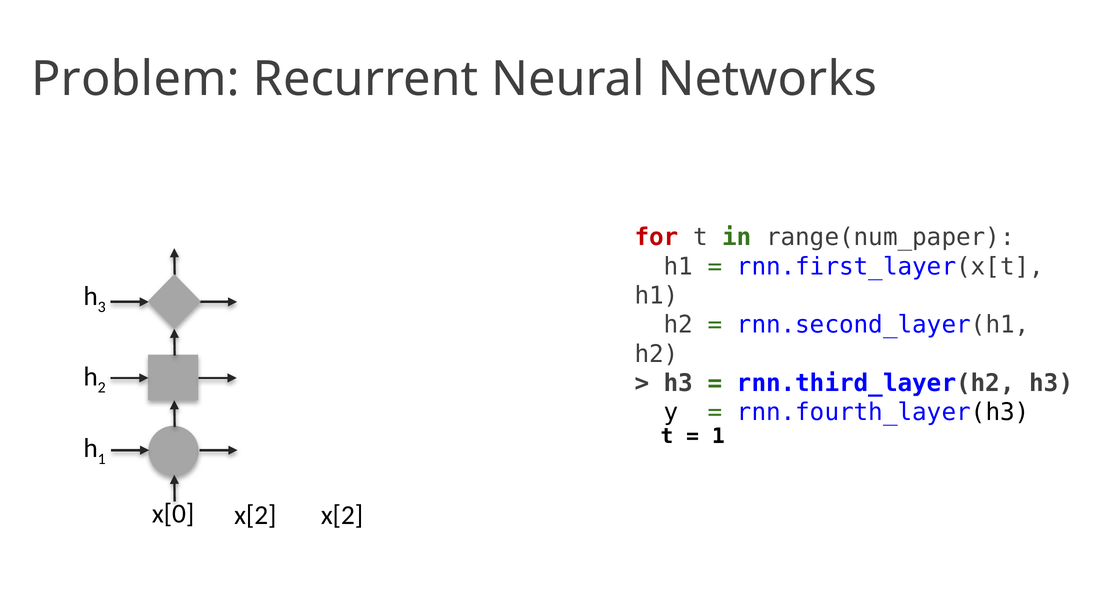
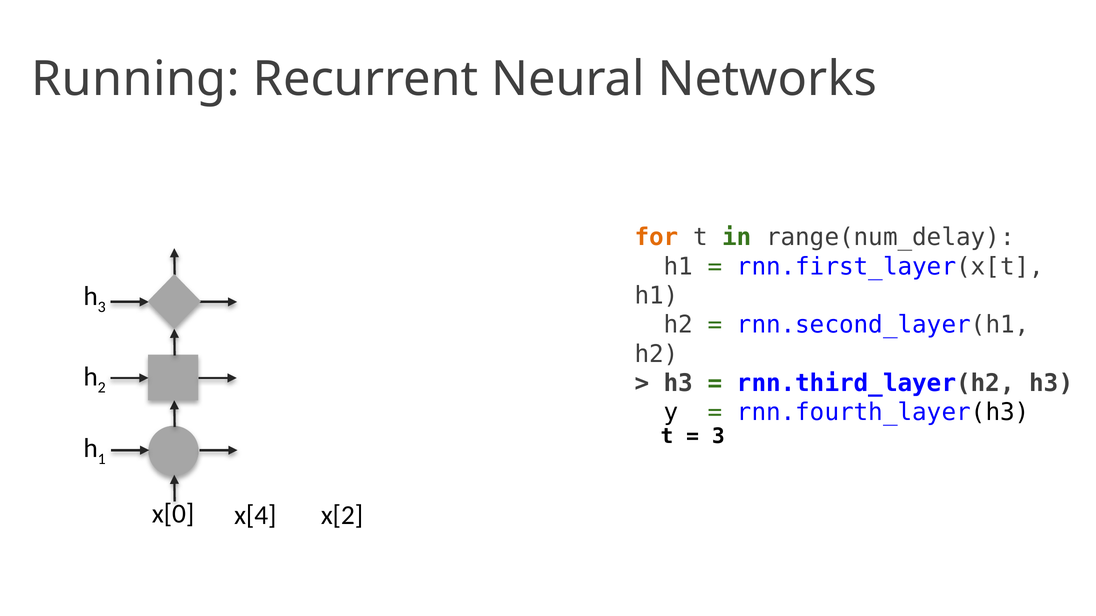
Problem: Problem -> Running
for colour: red -> orange
range(num_paper: range(num_paper -> range(num_delay
1 at (718, 436): 1 -> 3
x[2 at (255, 516): x[2 -> x[4
